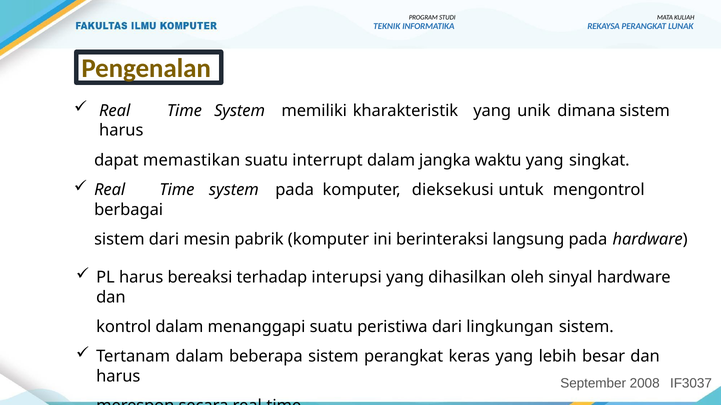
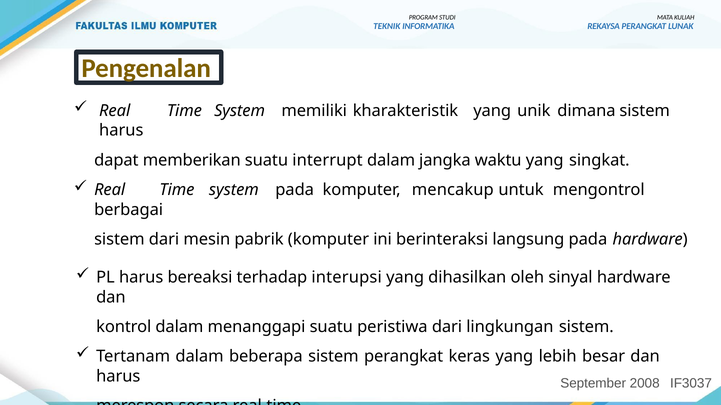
memastikan: memastikan -> memberikan
dieksekusi: dieksekusi -> mencakup
